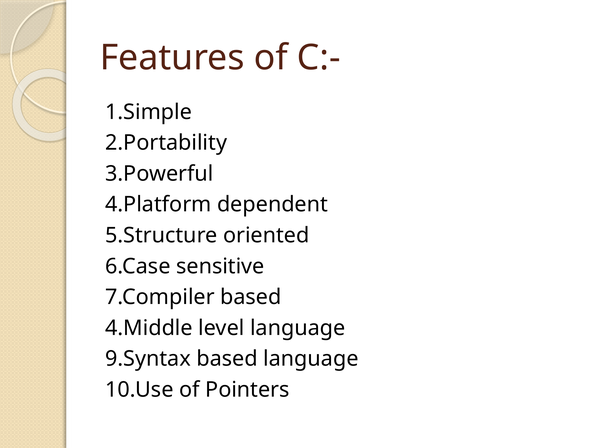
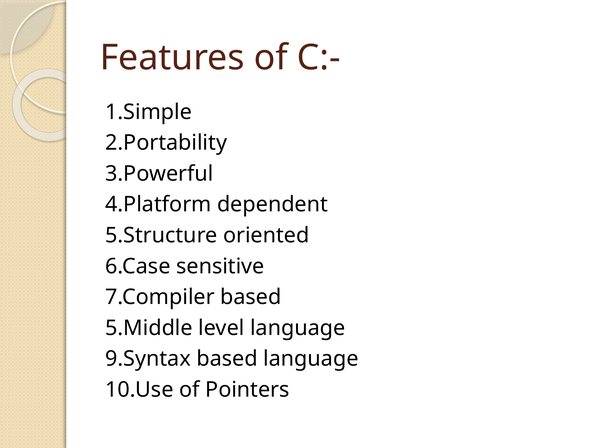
4.Middle: 4.Middle -> 5.Middle
